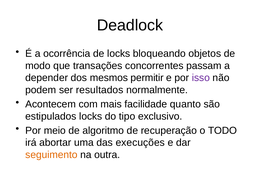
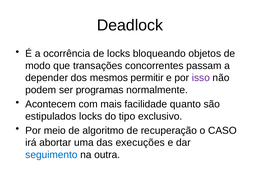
resultados: resultados -> programas
TODO: TODO -> CASO
seguimento colour: orange -> blue
